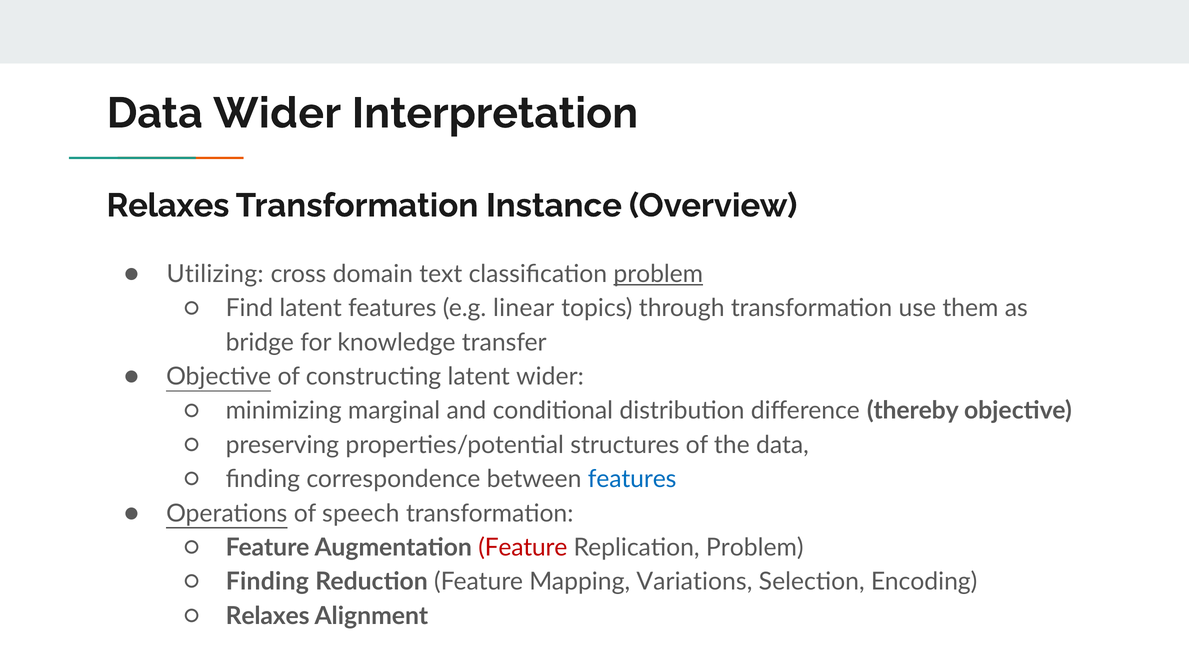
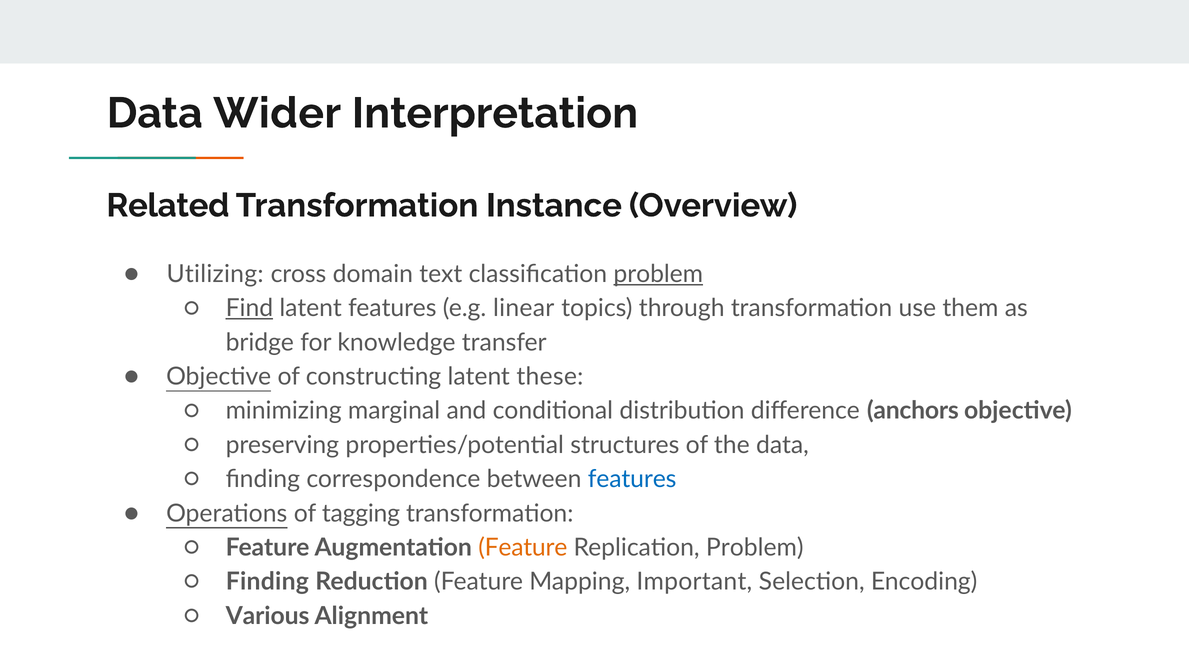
Relaxes at (168, 206): Relaxes -> Related
Find underline: none -> present
latent wider: wider -> these
thereby: thereby -> anchors
speech: speech -> tagging
Feature at (523, 547) colour: red -> orange
Variations: Variations -> Important
Relaxes at (268, 616): Relaxes -> Various
